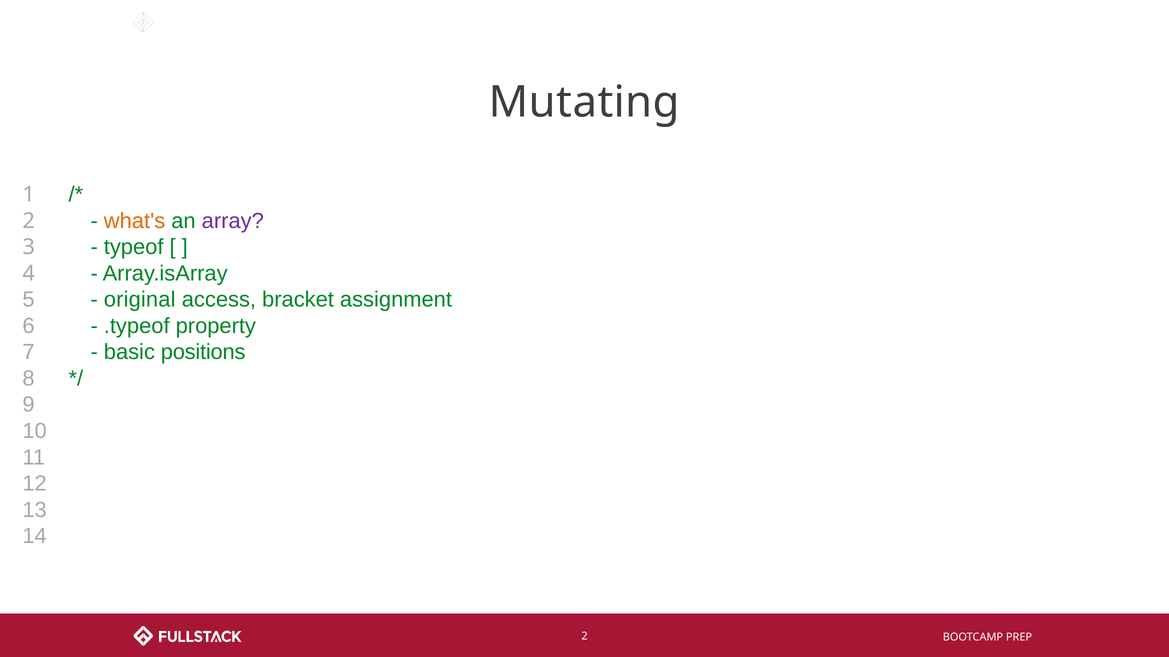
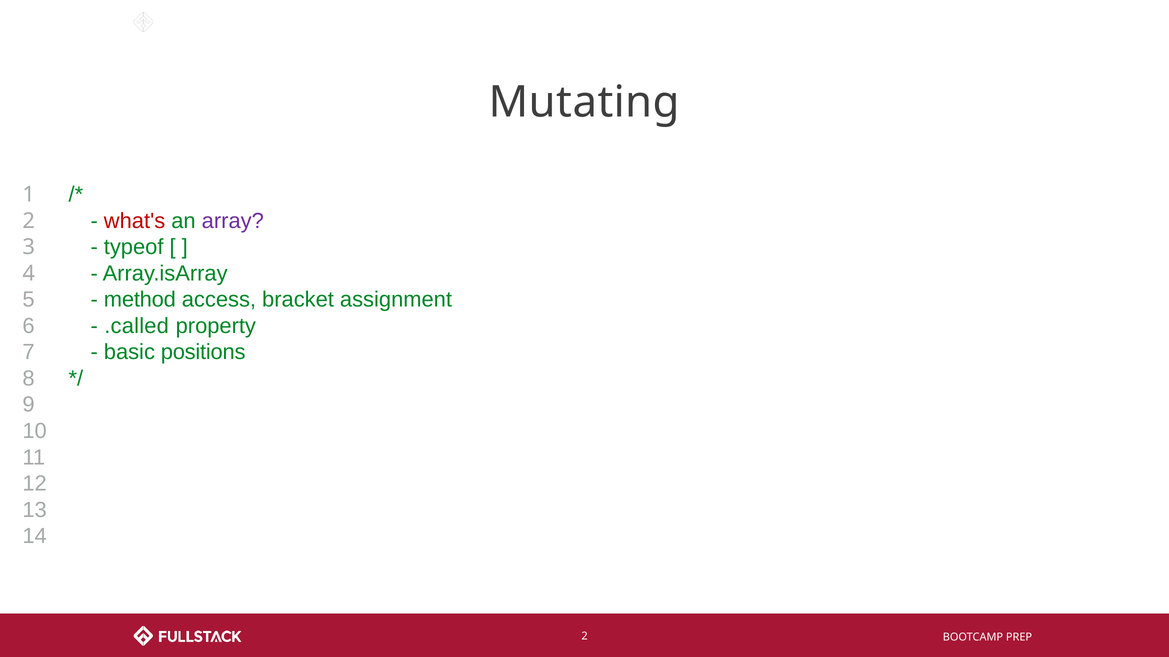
what's colour: orange -> red
original: original -> method
.typeof: .typeof -> .called
